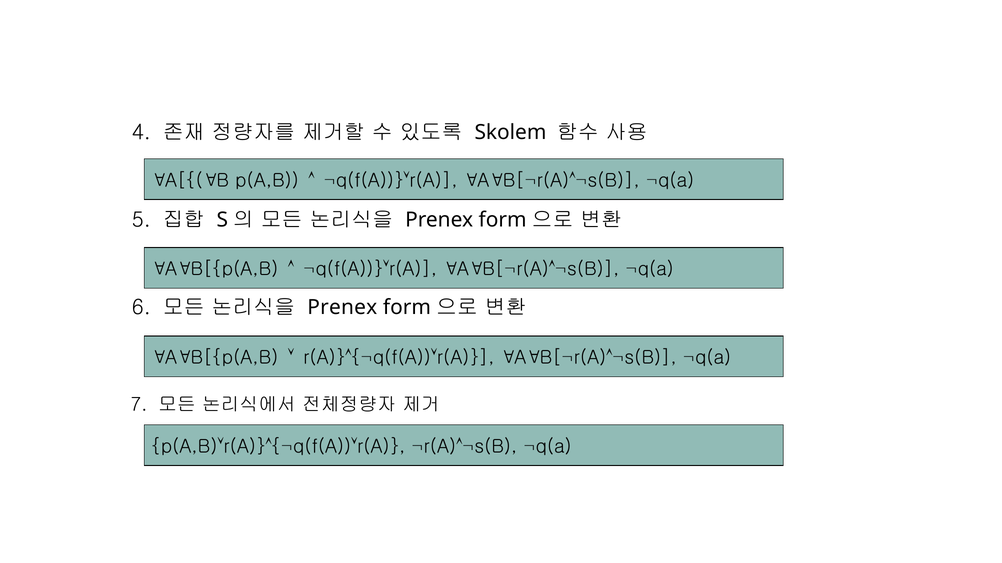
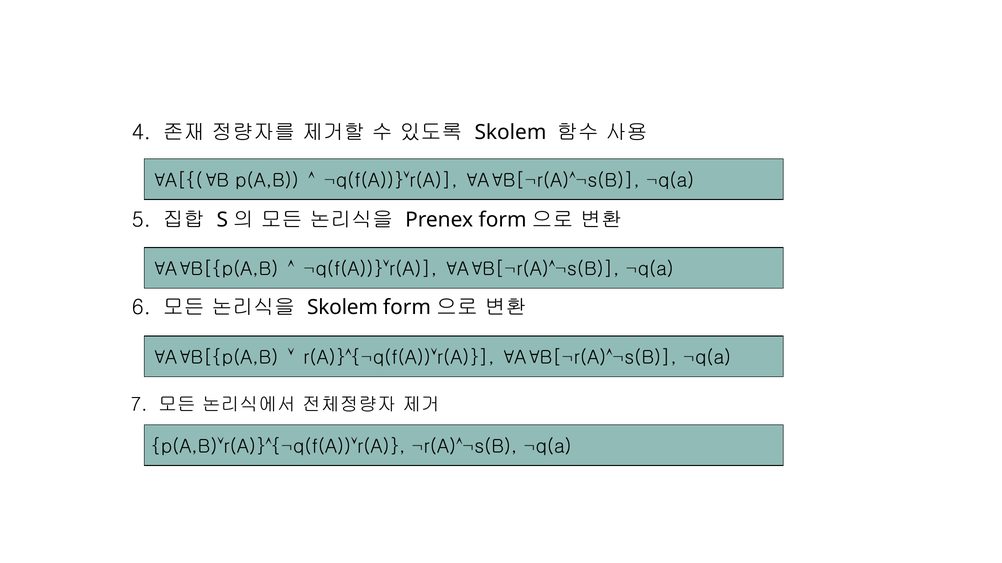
Prenex at (342, 308): Prenex -> Skolem
